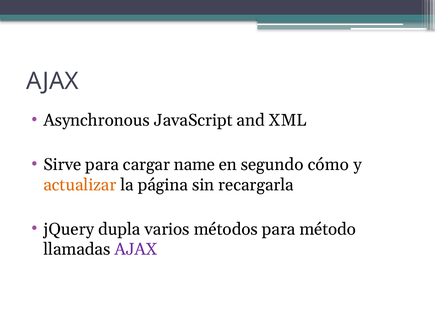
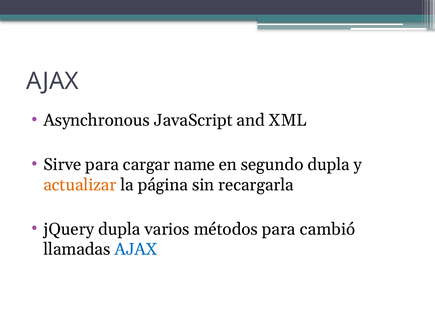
segundo cómo: cómo -> dupla
método: método -> cambió
AJAX at (136, 250) colour: purple -> blue
